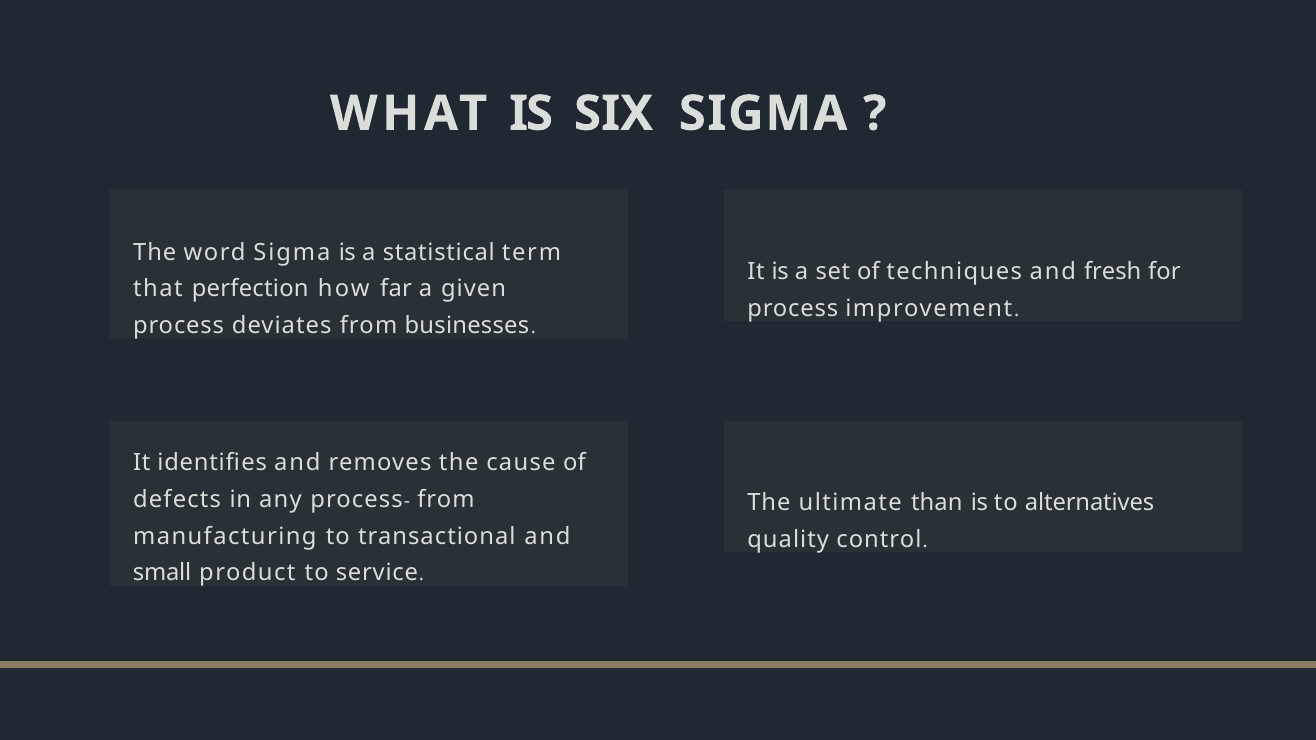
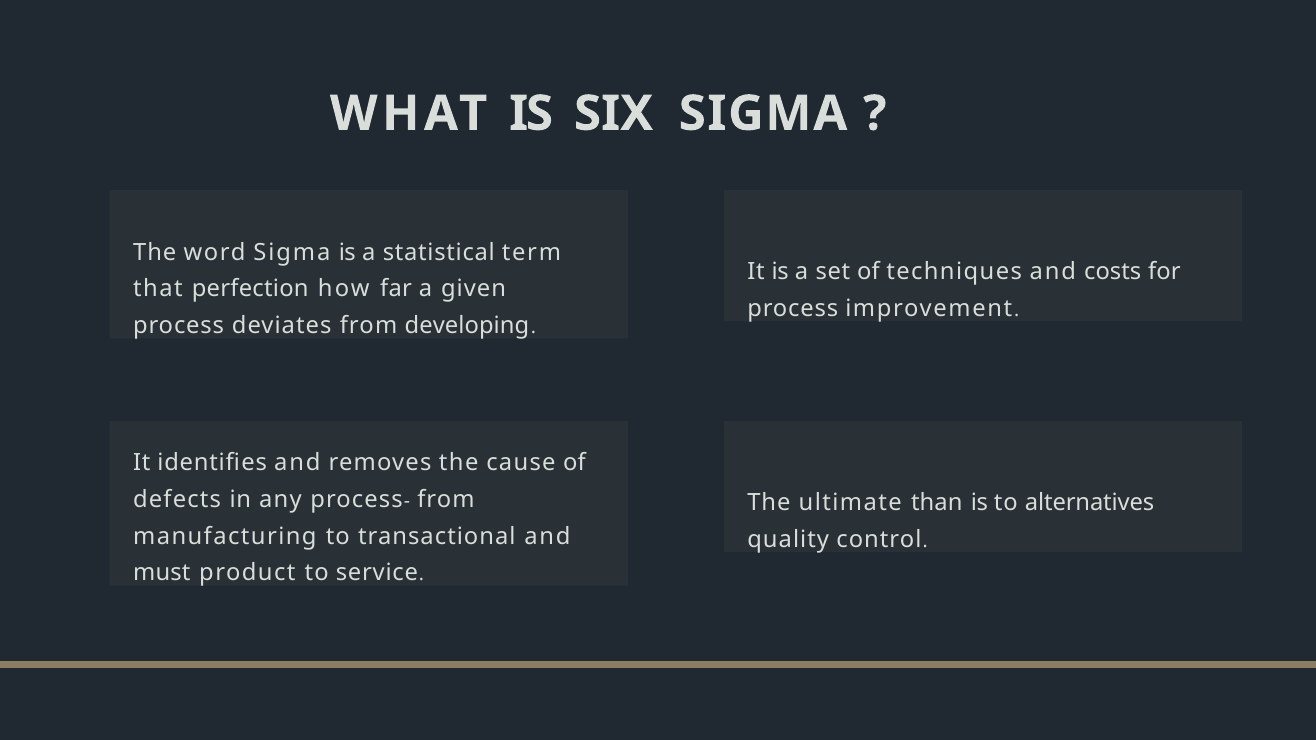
fresh: fresh -> costs
businesses: businesses -> developing
small: small -> must
